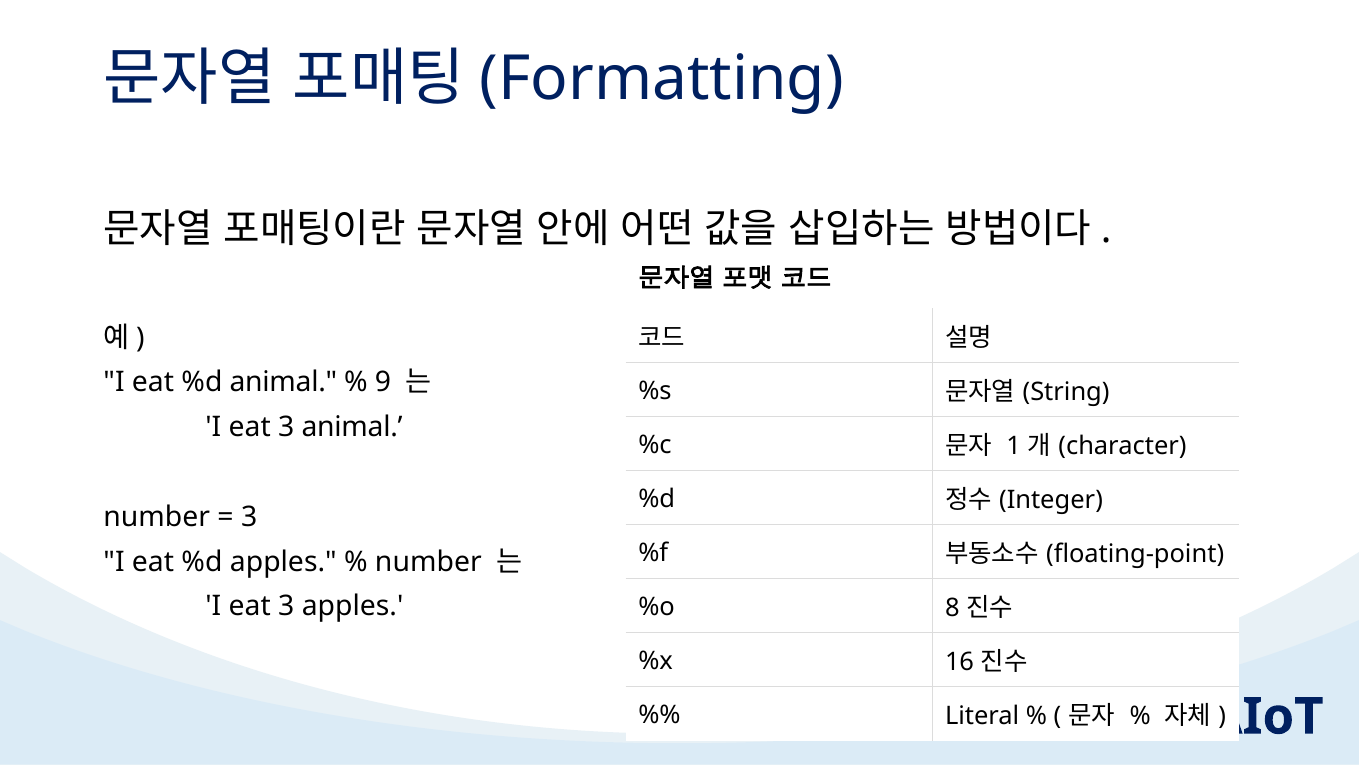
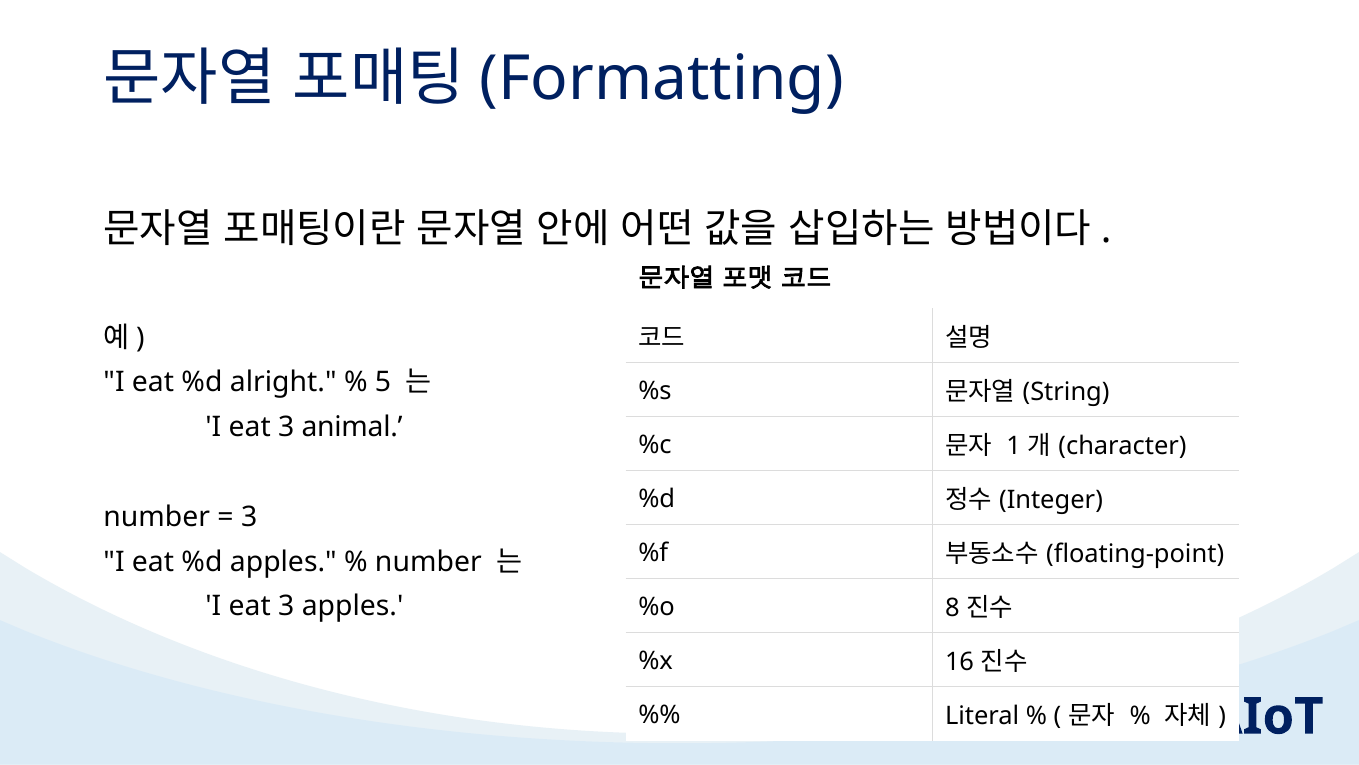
%d animal: animal -> alright
9: 9 -> 5
